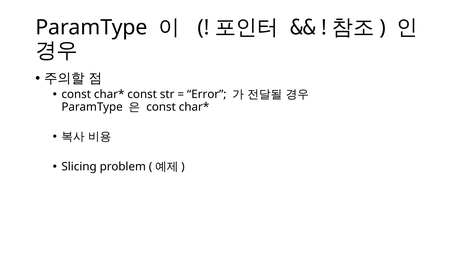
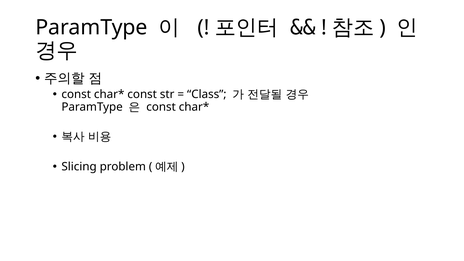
Error: Error -> Class
